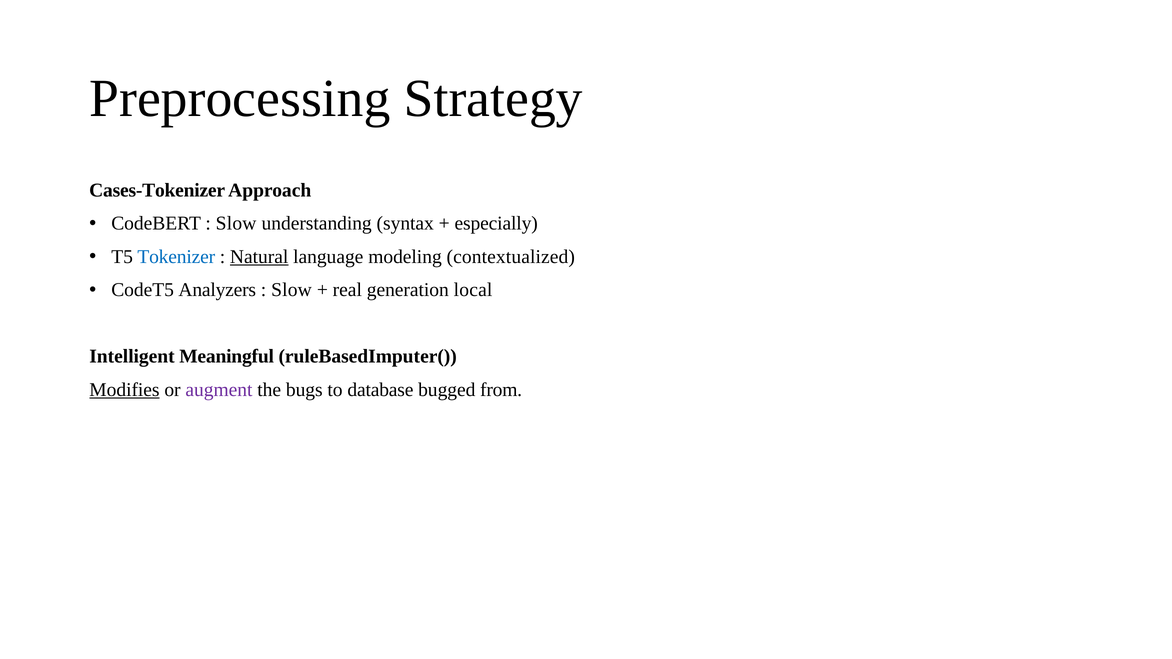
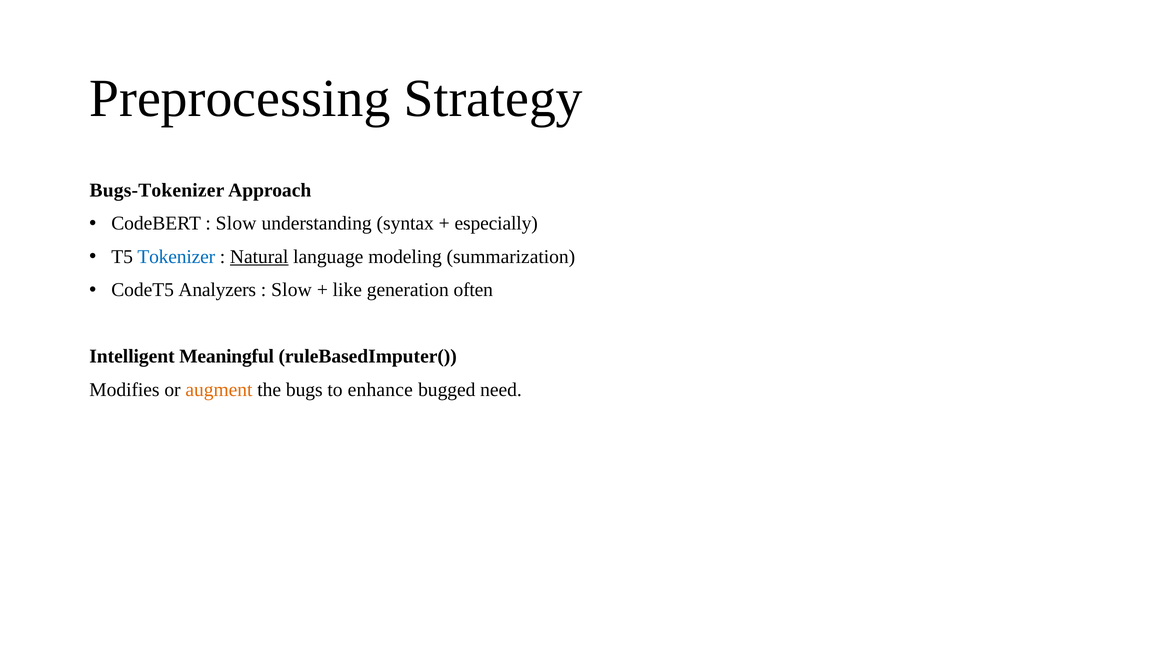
Cases-Tokenizer: Cases-Tokenizer -> Bugs-Tokenizer
contextualized: contextualized -> summarization
real: real -> like
local: local -> often
Modifies underline: present -> none
augment colour: purple -> orange
database: database -> enhance
from: from -> need
